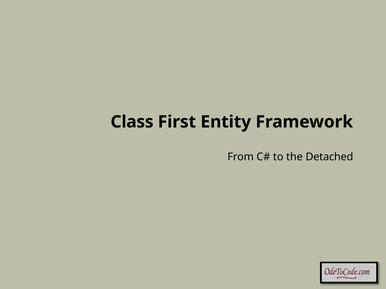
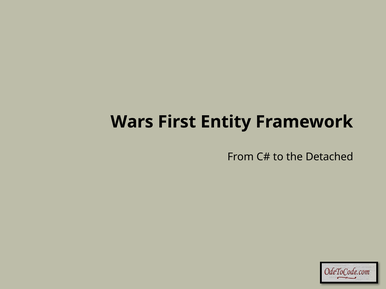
Class: Class -> Wars
